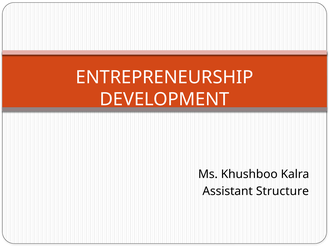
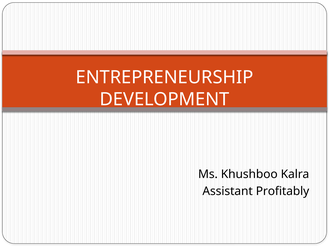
Structure: Structure -> Profitably
